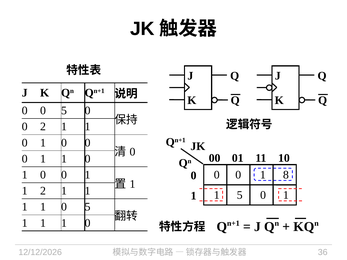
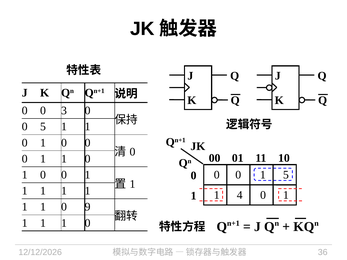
0 0 5: 5 -> 3
2 at (43, 127): 2 -> 5
0 0 8: 8 -> 5
2 at (43, 191): 2 -> 1
1 5: 5 -> 4
1 0 5: 5 -> 9
